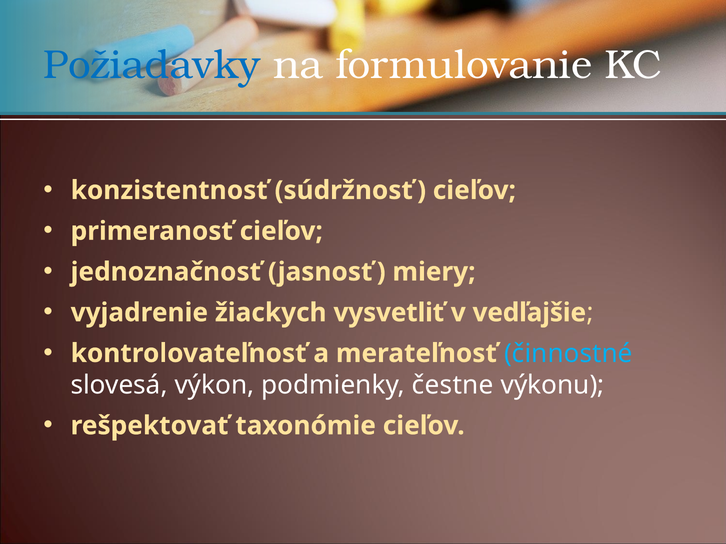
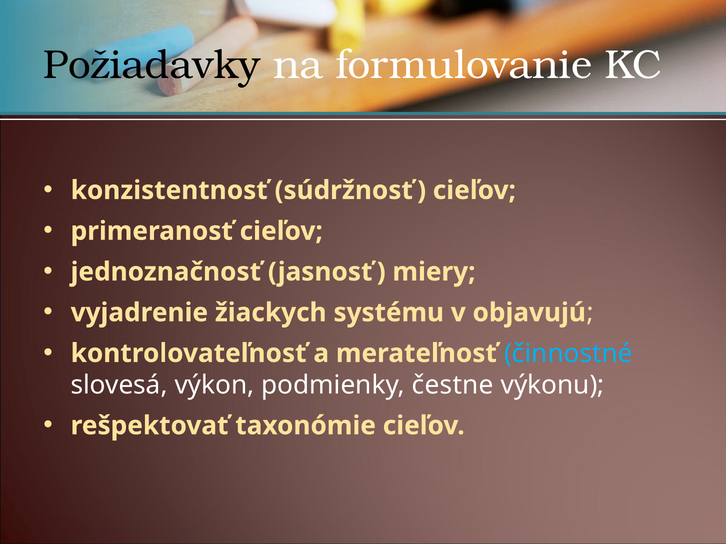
Požiadavky colour: blue -> black
vysvetliť: vysvetliť -> systému
vedľajšie: vedľajšie -> objavujú
